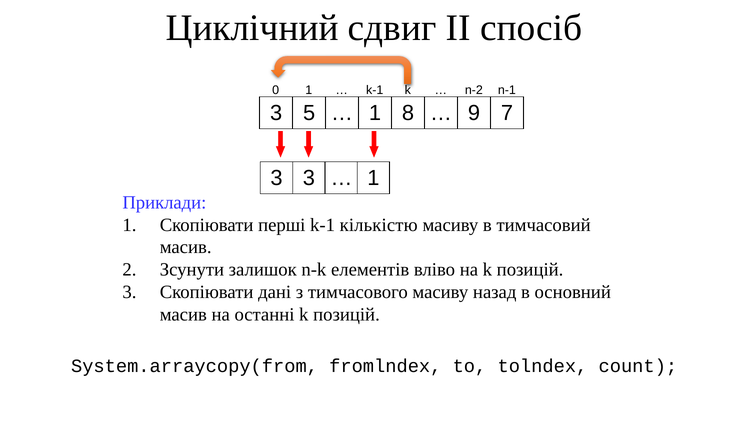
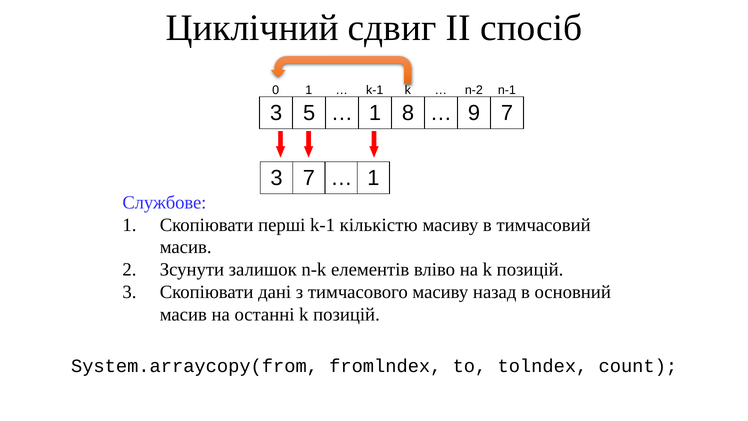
3 3: 3 -> 7
Приклади: Приклади -> Службове
